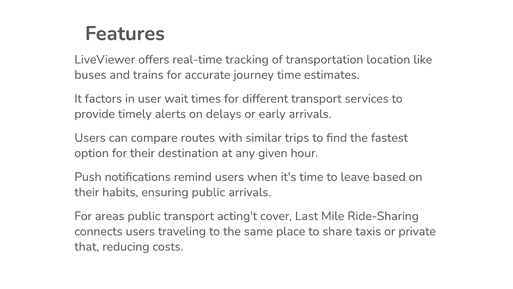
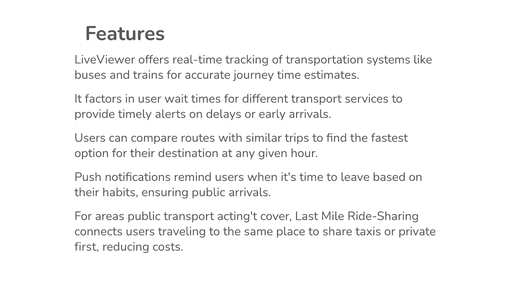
location: location -> systems
that: that -> first
